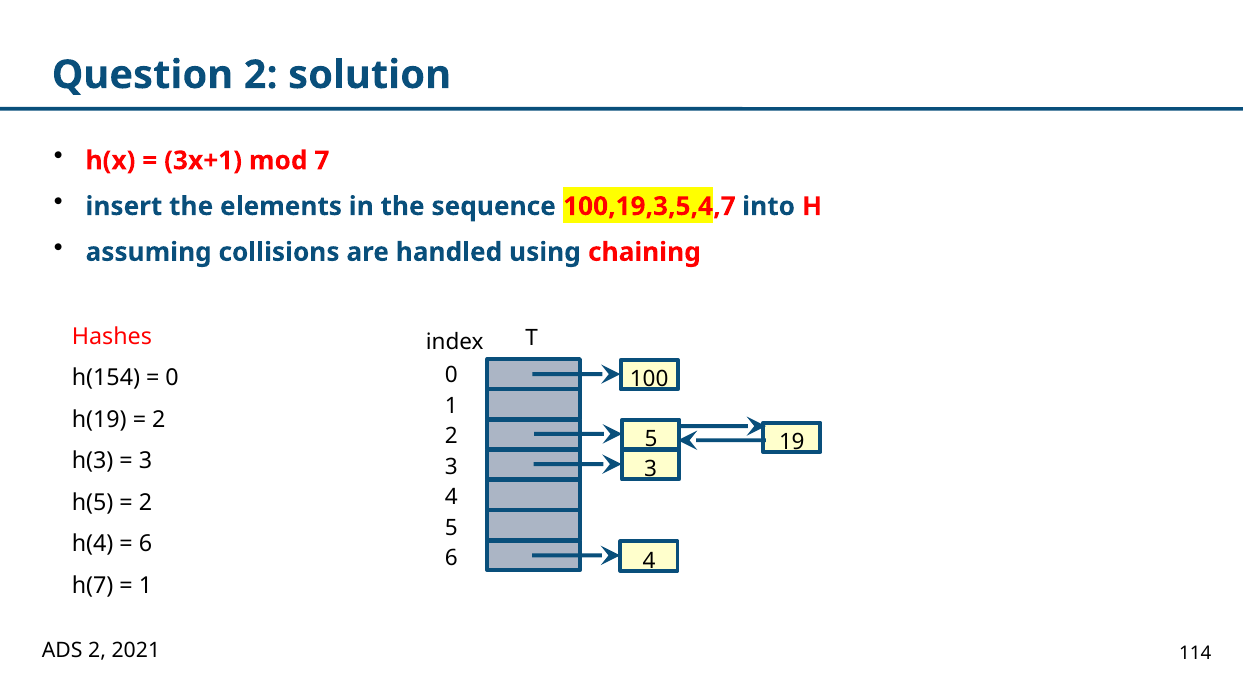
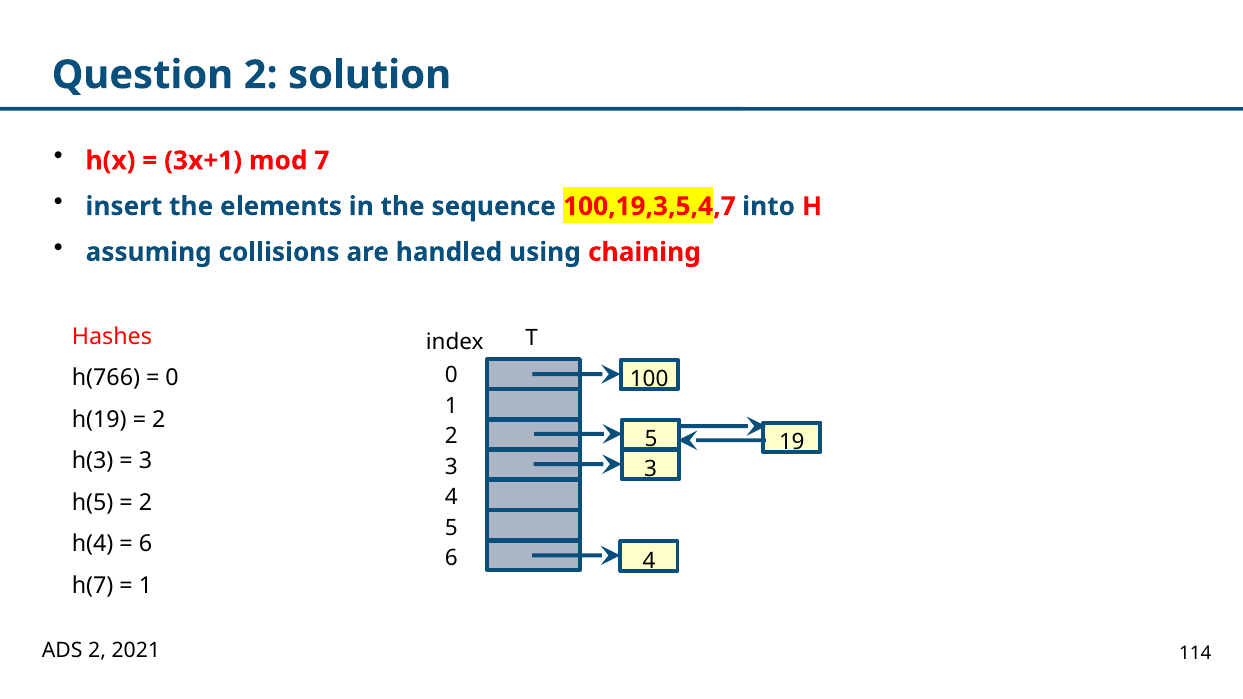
h(154: h(154 -> h(766
